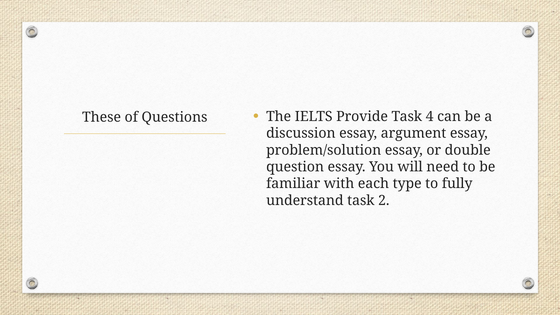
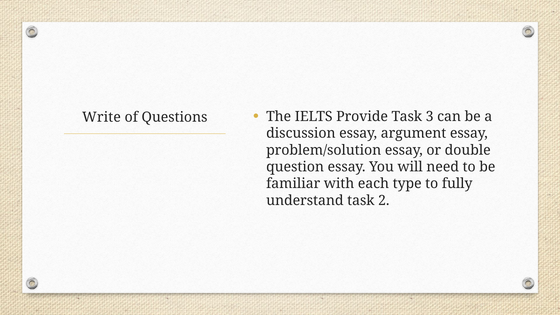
These: These -> Write
4: 4 -> 3
